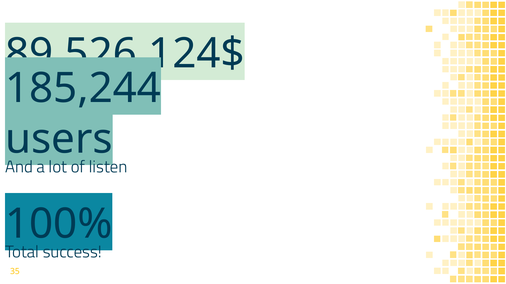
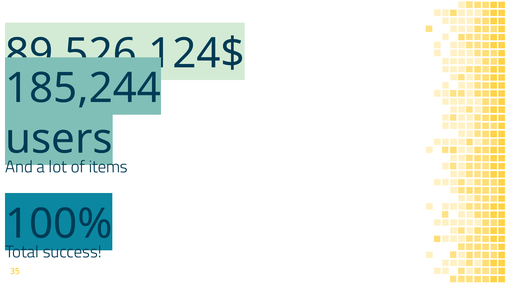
listen: listen -> items
